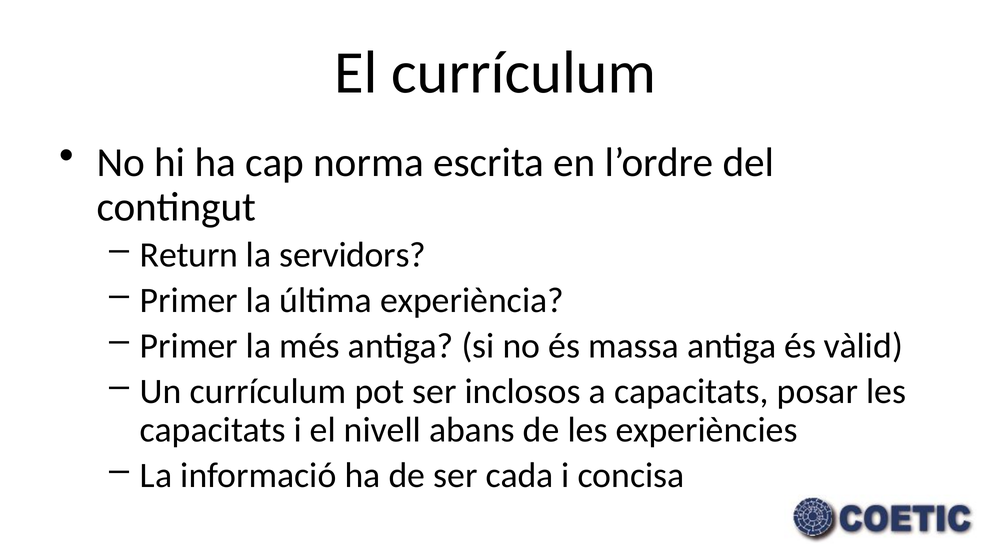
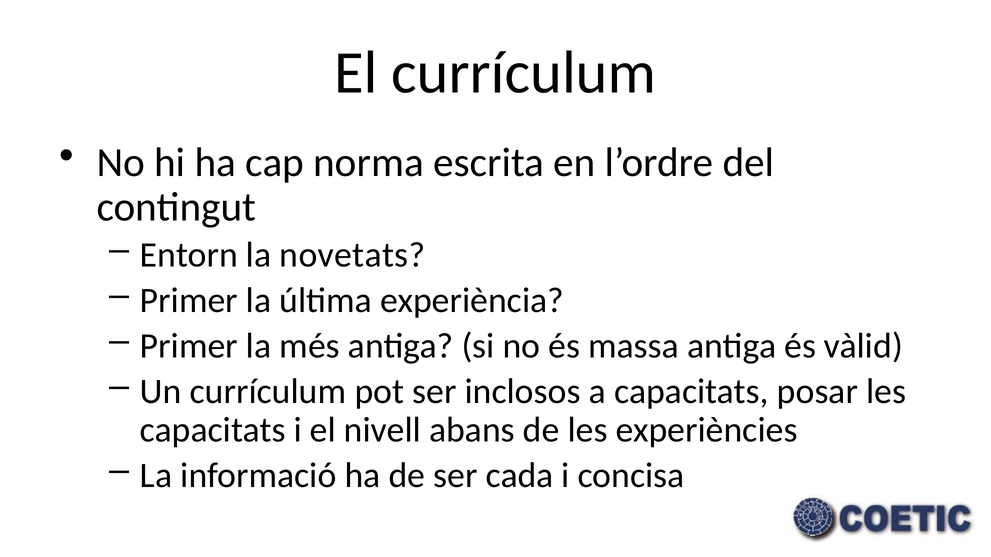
Return: Return -> Entorn
servidors: servidors -> novetats
